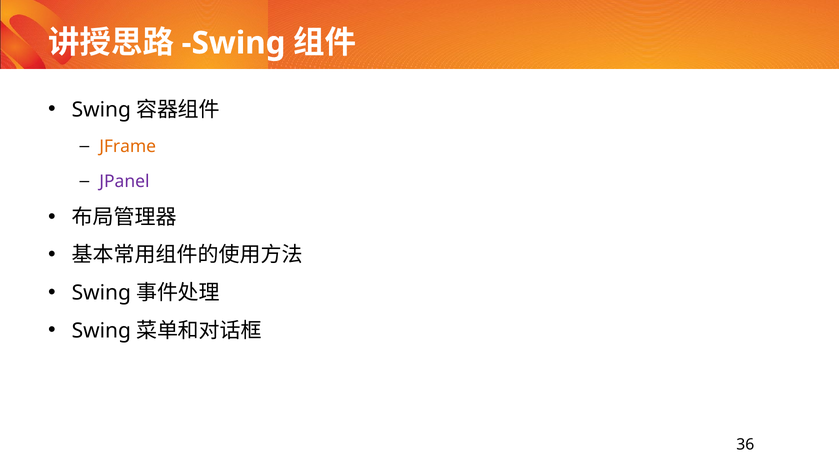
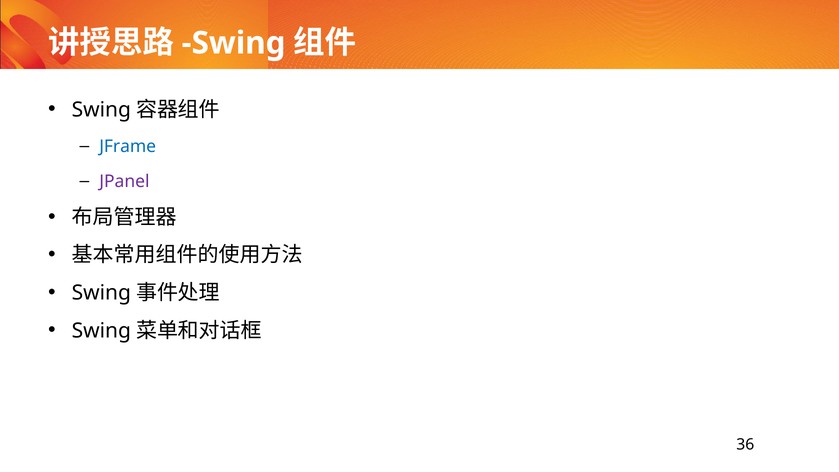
JFrame colour: orange -> blue
